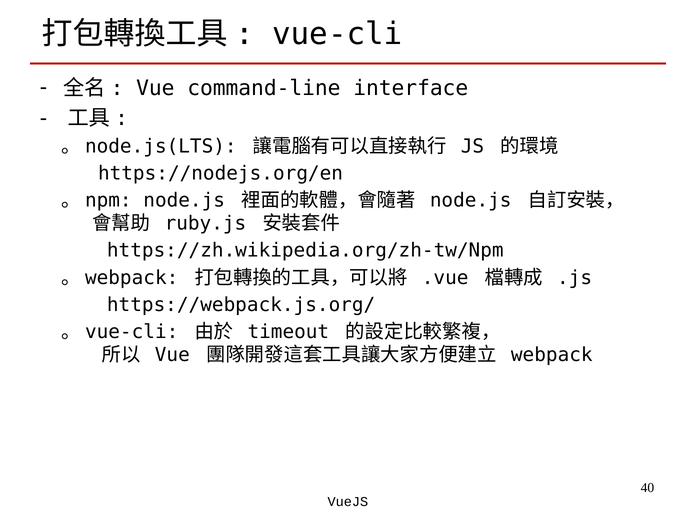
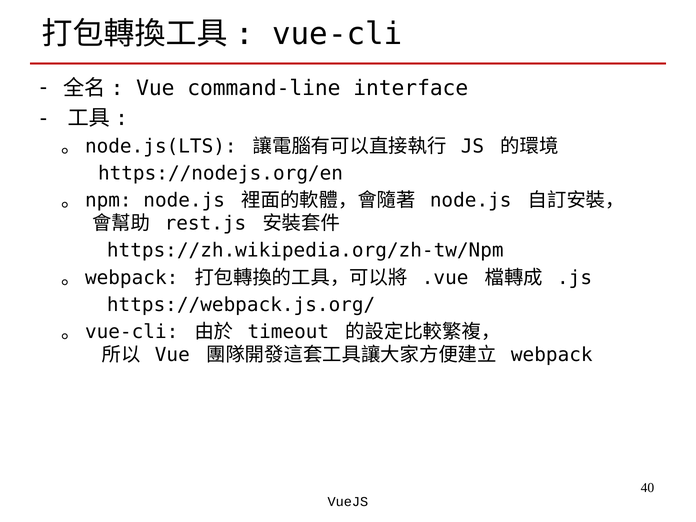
ruby.js: ruby.js -> rest.js
